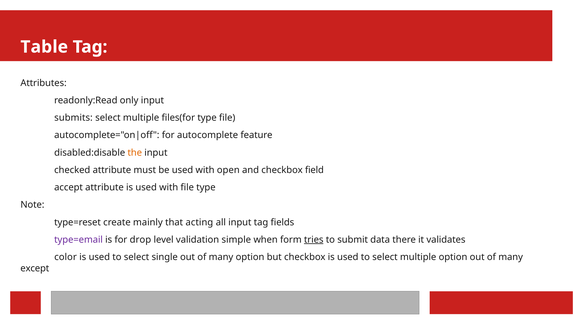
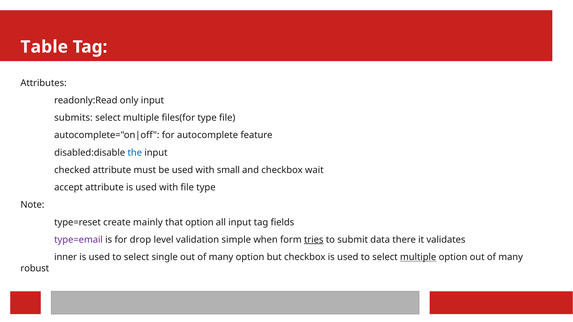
the colour: orange -> blue
open: open -> small
field: field -> wait
that acting: acting -> option
color: color -> inner
multiple at (418, 257) underline: none -> present
except: except -> robust
